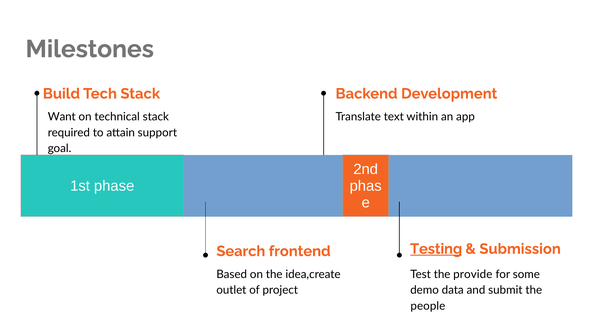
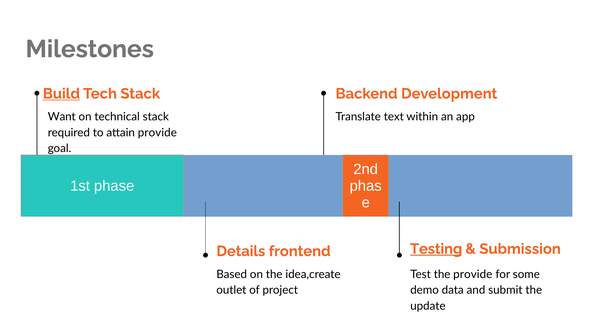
Build underline: none -> present
attain support: support -> provide
Search: Search -> Details
people: people -> update
